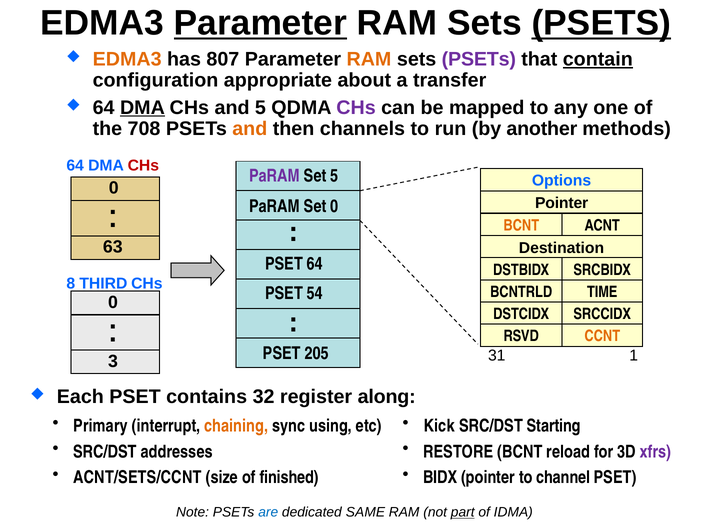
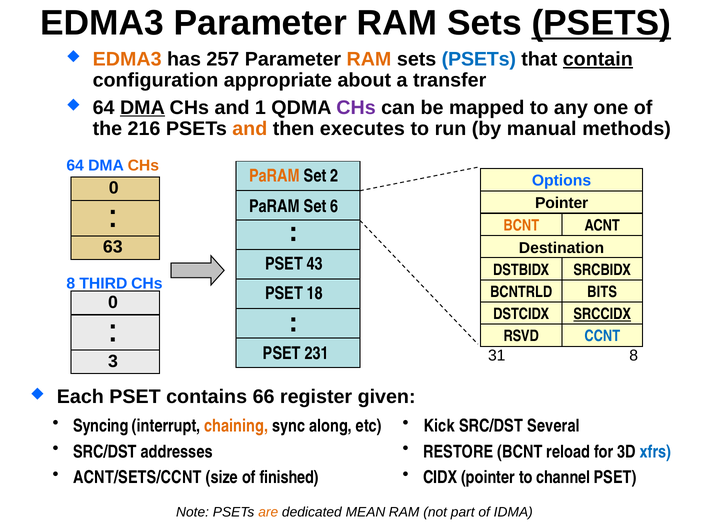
Parameter at (260, 23) underline: present -> none
807: 807 -> 257
PSETs at (479, 59) colour: purple -> blue
and 5: 5 -> 1
708: 708 -> 216
channels: channels -> executes
another: another -> manual
CHs at (143, 166) colour: red -> orange
PaRAM at (275, 176) colour: purple -> orange
Set 5: 5 -> 2
Set 0: 0 -> 6
PSET 64: 64 -> 43
TIME: TIME -> BITS
54: 54 -> 18
SRCCIDX underline: none -> present
CCNT colour: orange -> blue
205: 205 -> 231
31 1: 1 -> 8
32: 32 -> 66
along: along -> given
Primary: Primary -> Syncing
using: using -> along
Starting: Starting -> Several
xfrs colour: purple -> blue
BIDX: BIDX -> CIDX
are colour: blue -> orange
SAME: SAME -> MEAN
part underline: present -> none
